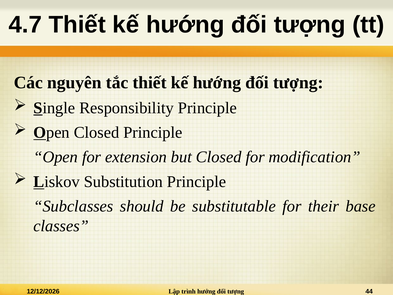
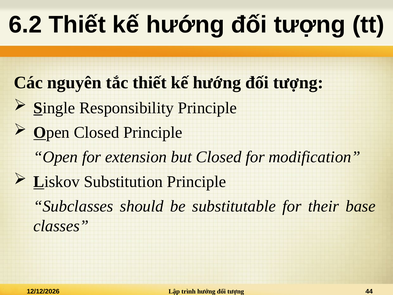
4.7: 4.7 -> 6.2
